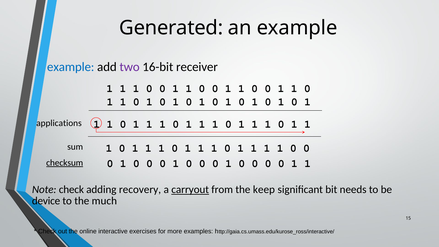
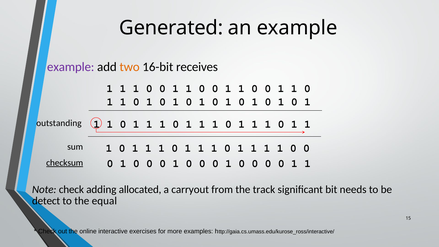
example at (71, 67) colour: blue -> purple
two colour: purple -> orange
receiver: receiver -> receives
applications: applications -> outstanding
recovery: recovery -> allocated
carryout underline: present -> none
keep: keep -> track
device: device -> detect
much: much -> equal
